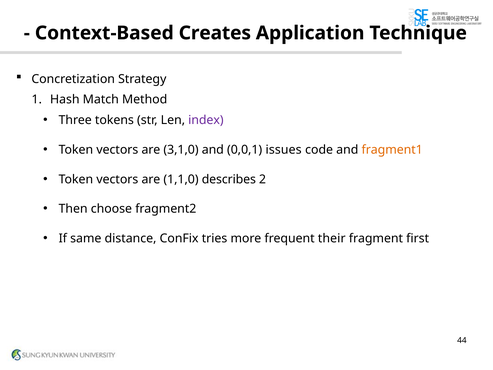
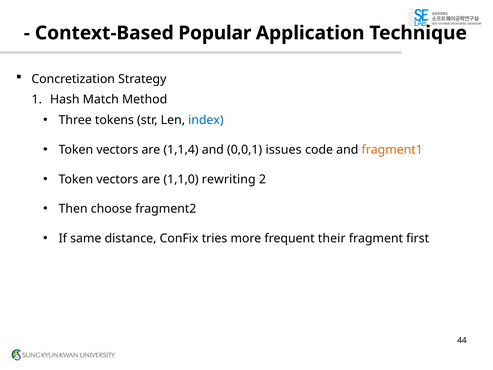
Creates: Creates -> Popular
index colour: purple -> blue
3,1,0: 3,1,0 -> 1,1,4
describes: describes -> rewriting
